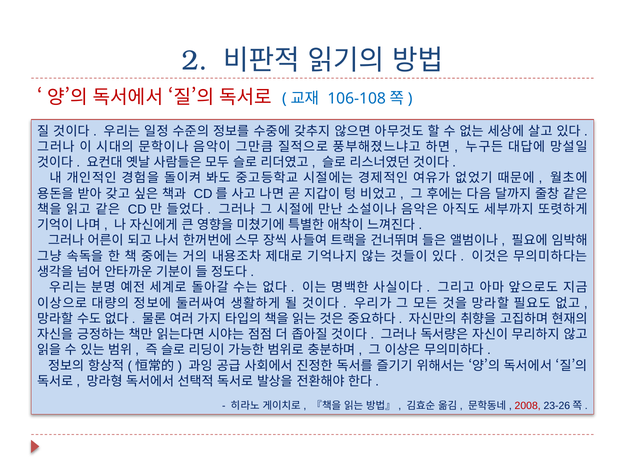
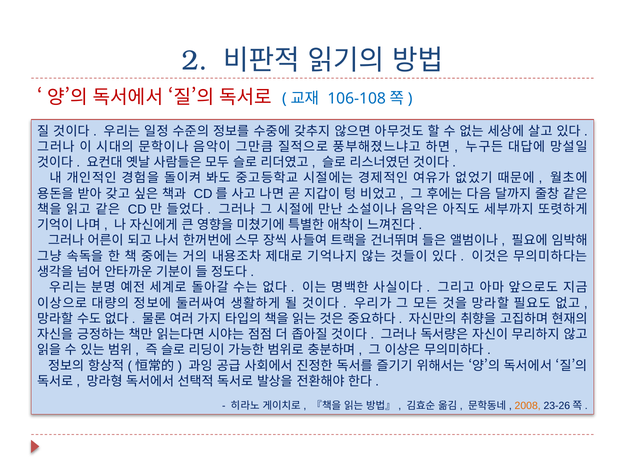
2008 colour: red -> orange
